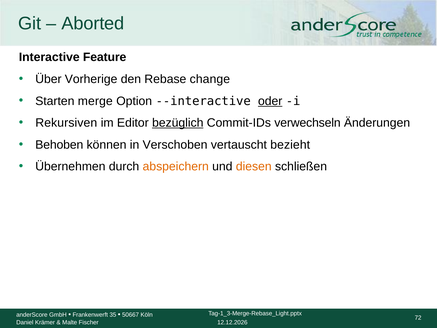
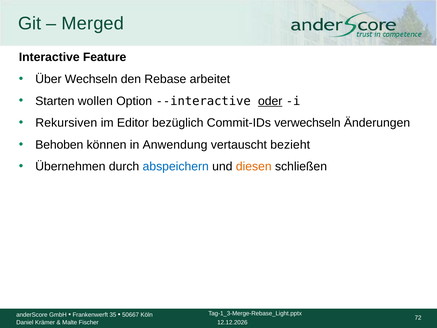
Aborted: Aborted -> Merged
Vorherige: Vorherige -> Wechseln
change: change -> arbeitet
merge: merge -> wollen
bezüglich underline: present -> none
Verschoben: Verschoben -> Anwendung
abspeichern colour: orange -> blue
